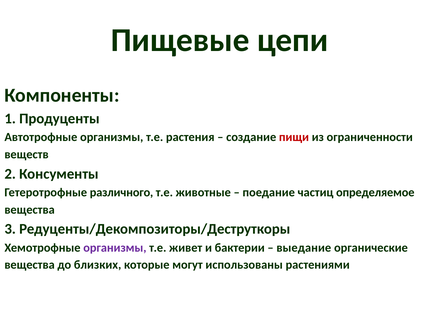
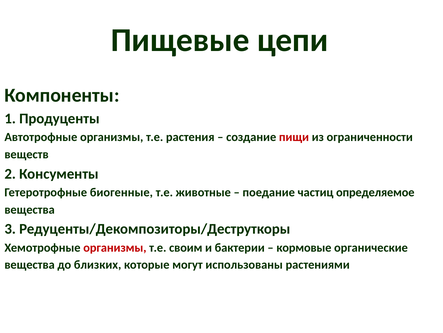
различного: различного -> биогенные
организмы at (115, 247) colour: purple -> red
живет: живет -> своим
выедание: выедание -> кормовые
